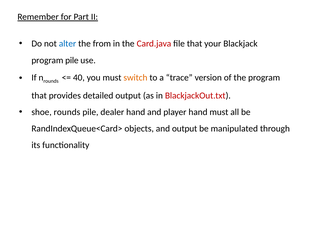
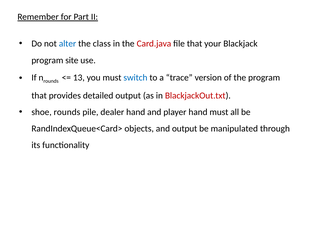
from: from -> class
program pile: pile -> site
40: 40 -> 13
switch colour: orange -> blue
